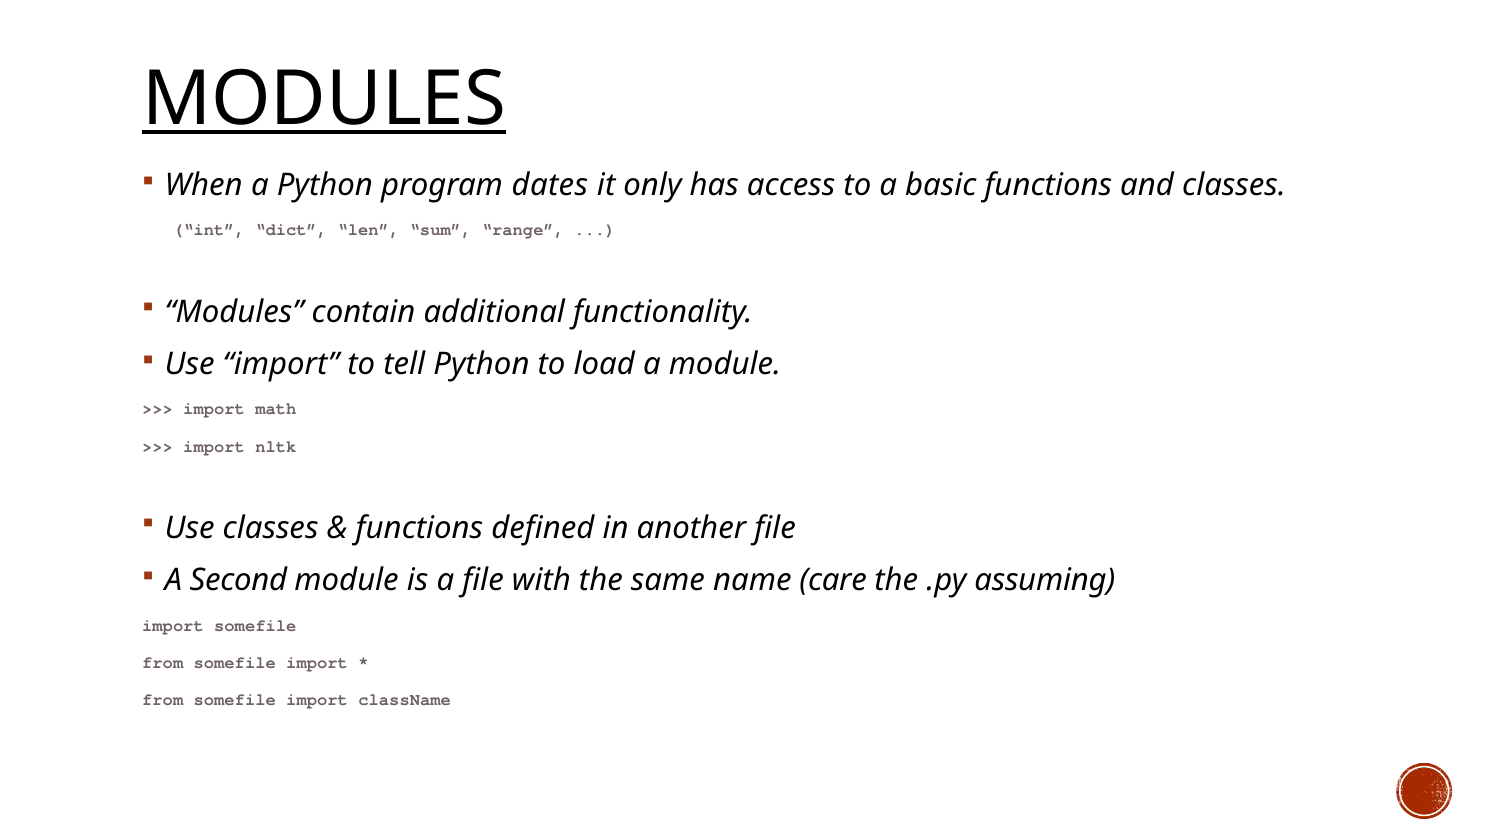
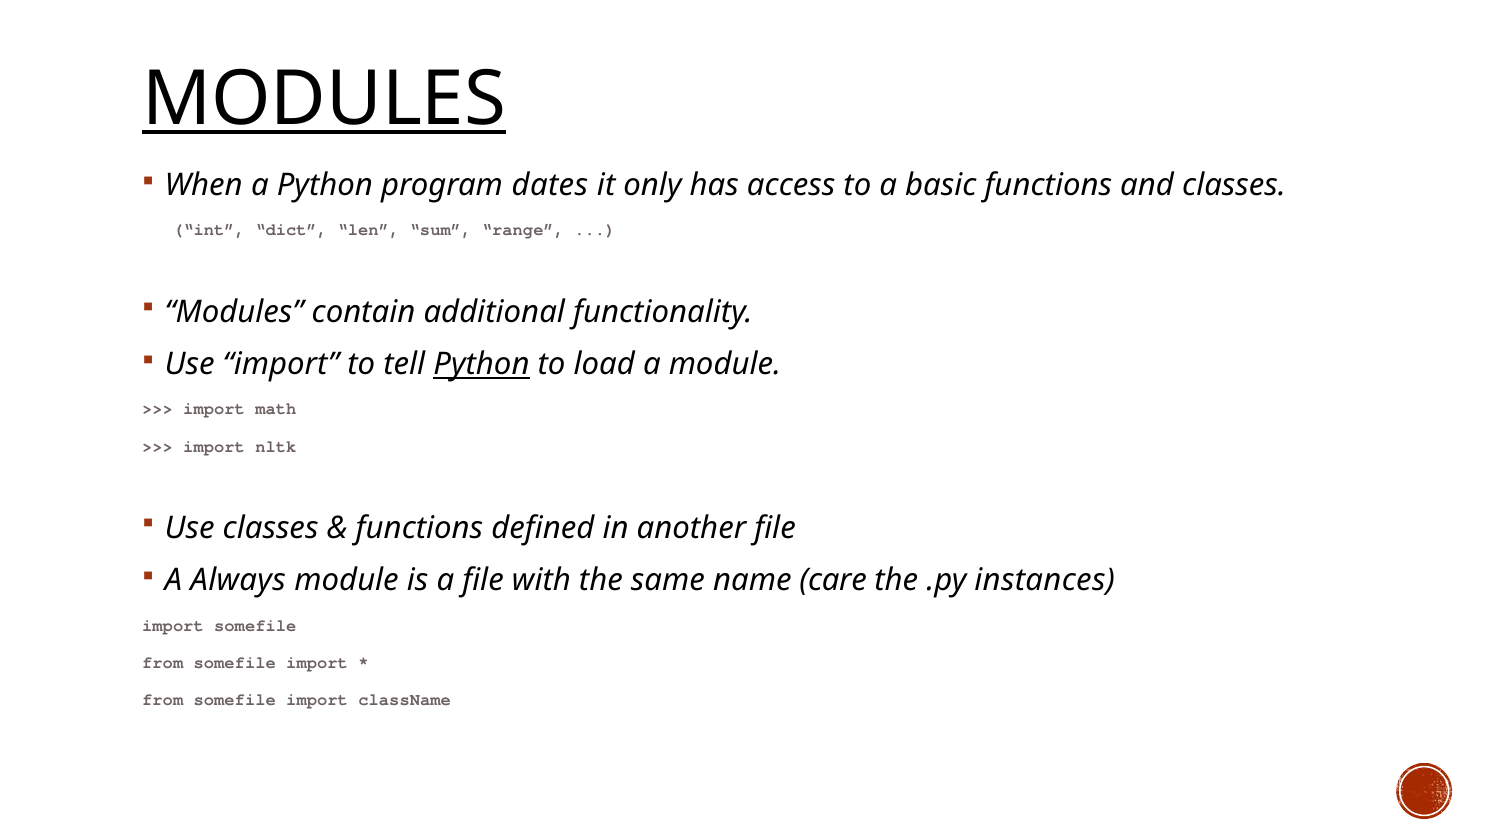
Python at (481, 364) underline: none -> present
Second: Second -> Always
assuming: assuming -> instances
